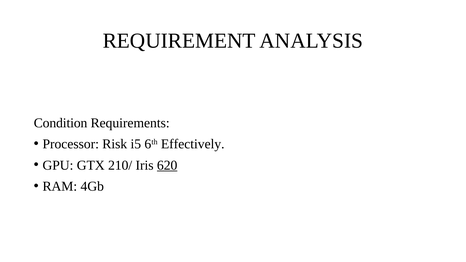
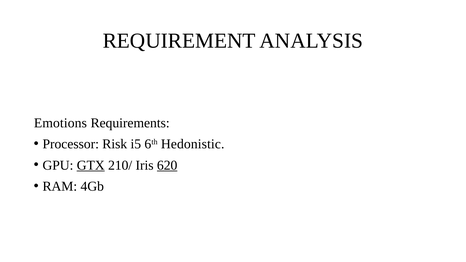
Condition: Condition -> Emotions
Effectively: Effectively -> Hedonistic
GTX underline: none -> present
